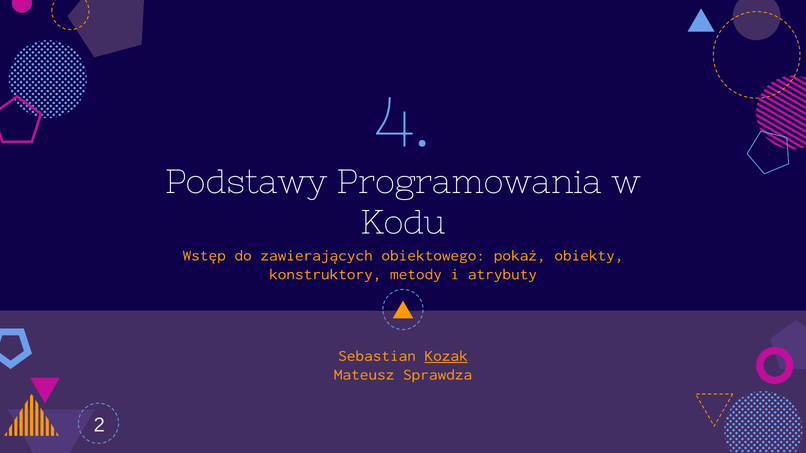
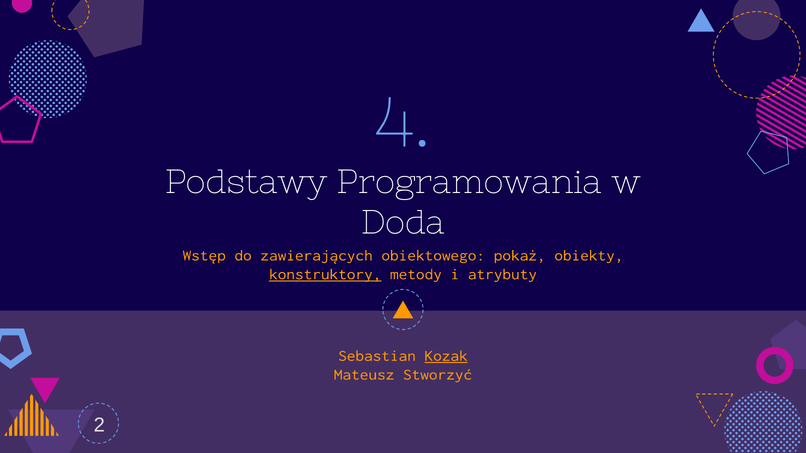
Kodu: Kodu -> Doda
konstruktory underline: none -> present
Sprawdza: Sprawdza -> Stworzyć
